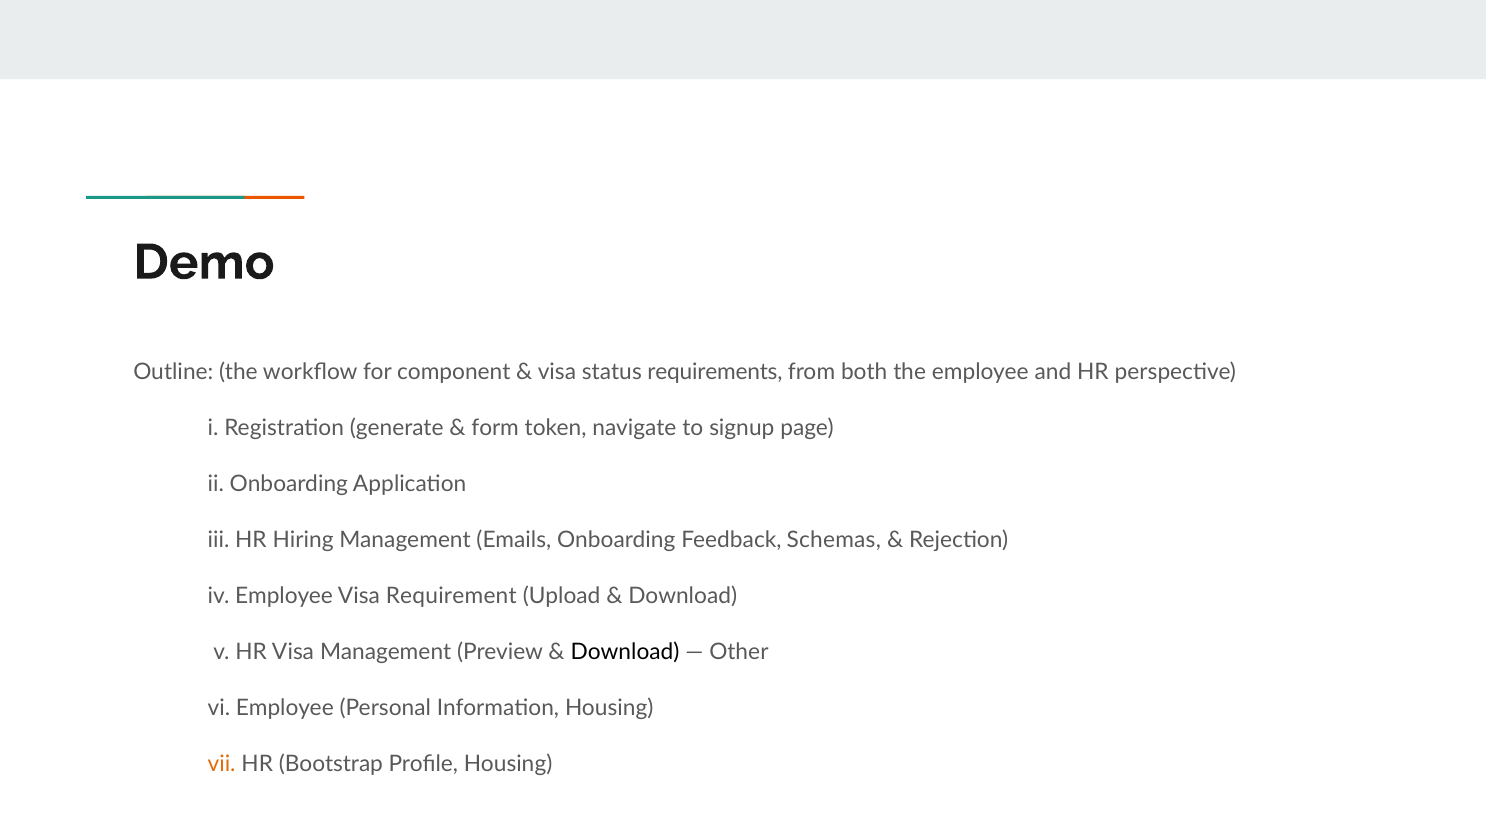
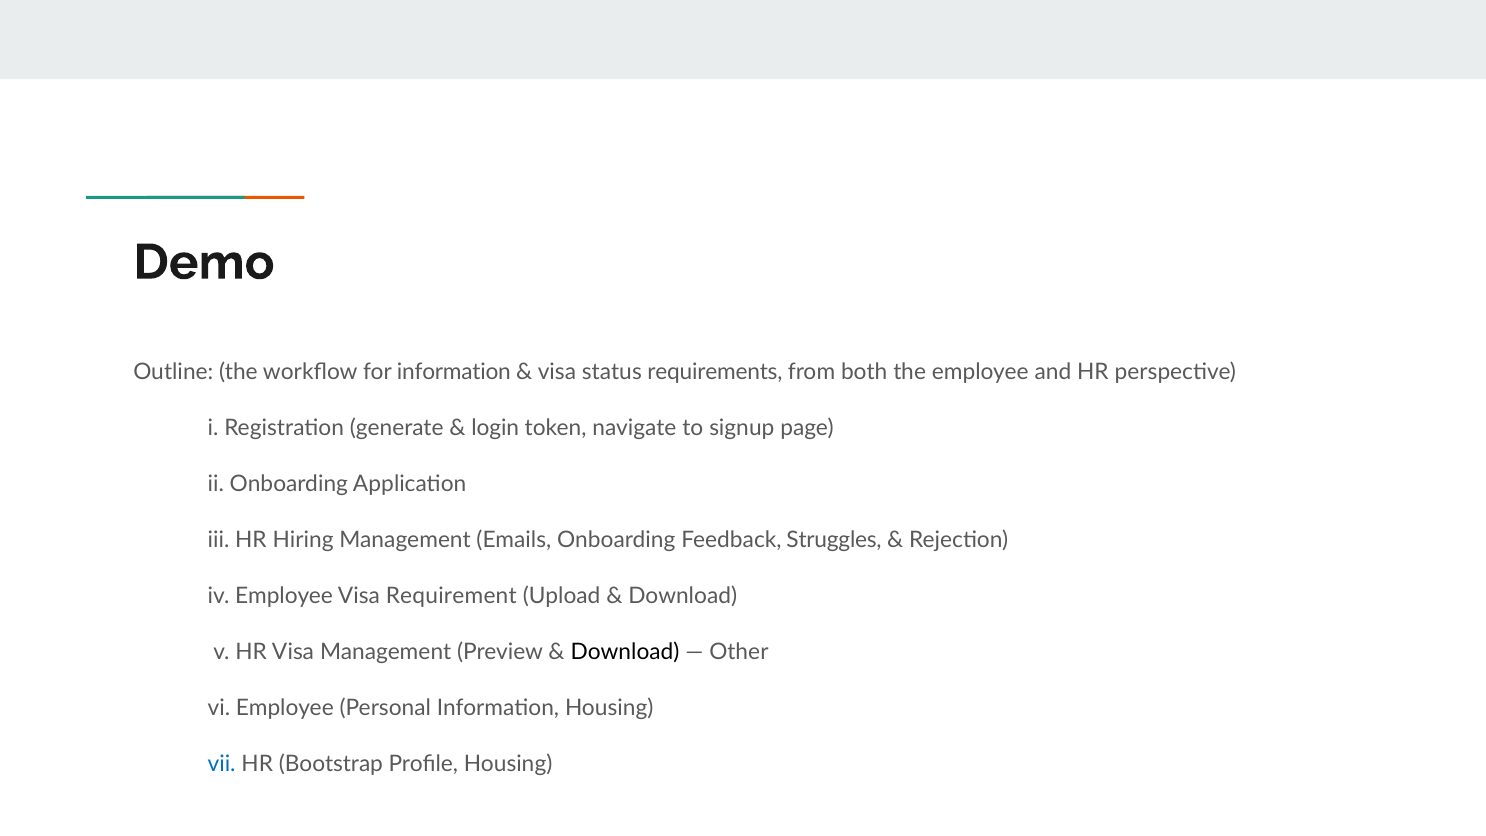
for component: component -> information
form: form -> login
Schemas: Schemas -> Struggles
vii colour: orange -> blue
